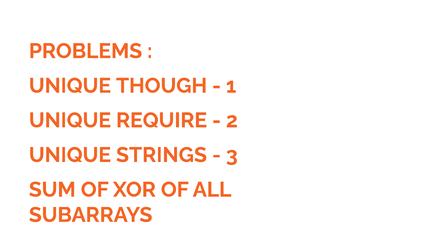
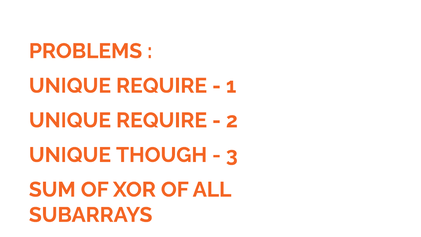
THOUGH at (162, 86): THOUGH -> REQUIRE
STRINGS: STRINGS -> THOUGH
